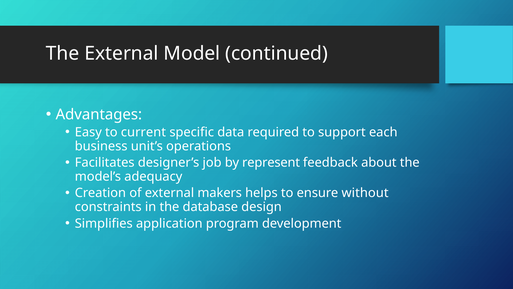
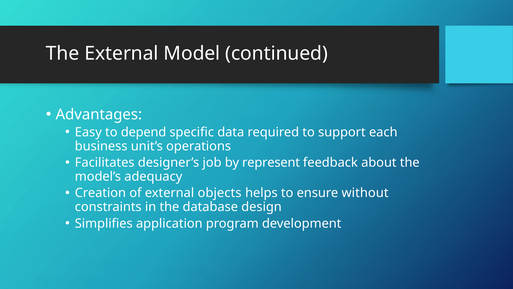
current: current -> depend
makers: makers -> objects
